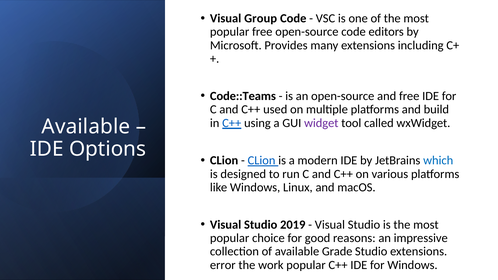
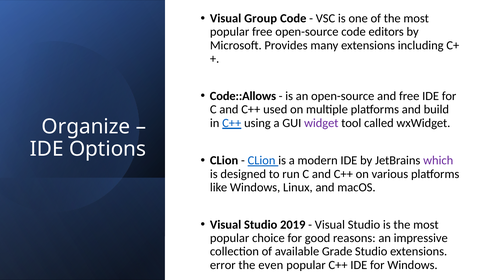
Code::Teams: Code::Teams -> Code::Allows
Available at (86, 127): Available -> Organize
which colour: blue -> purple
work: work -> even
